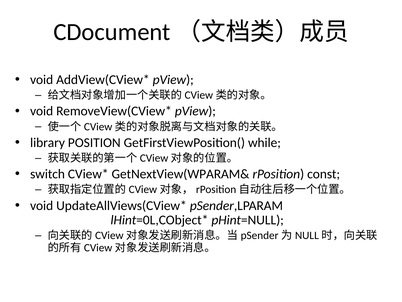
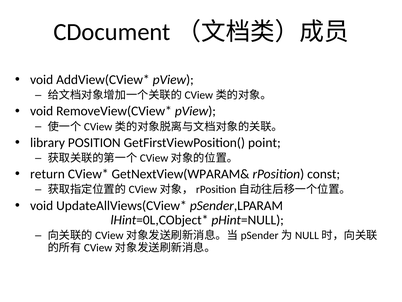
while: while -> point
switch: switch -> return
